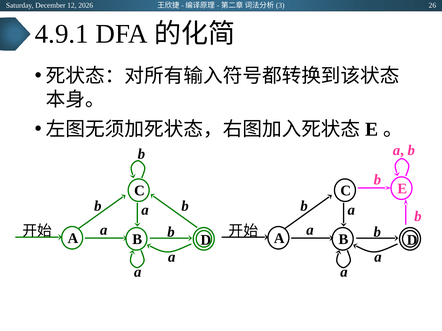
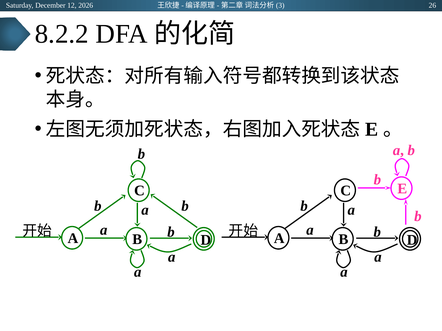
4.9.1: 4.9.1 -> 8.2.2
